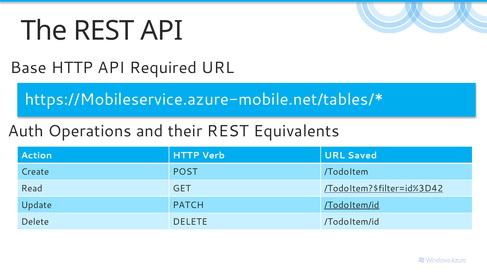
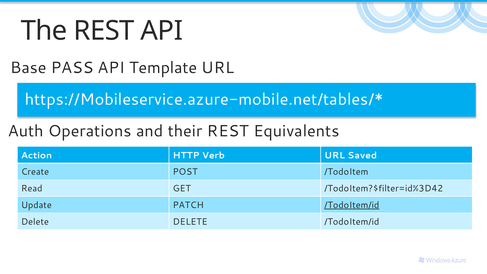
Base HTTP: HTTP -> PASS
Required: Required -> Template
/TodoItem?$filter=id%3D42 underline: present -> none
